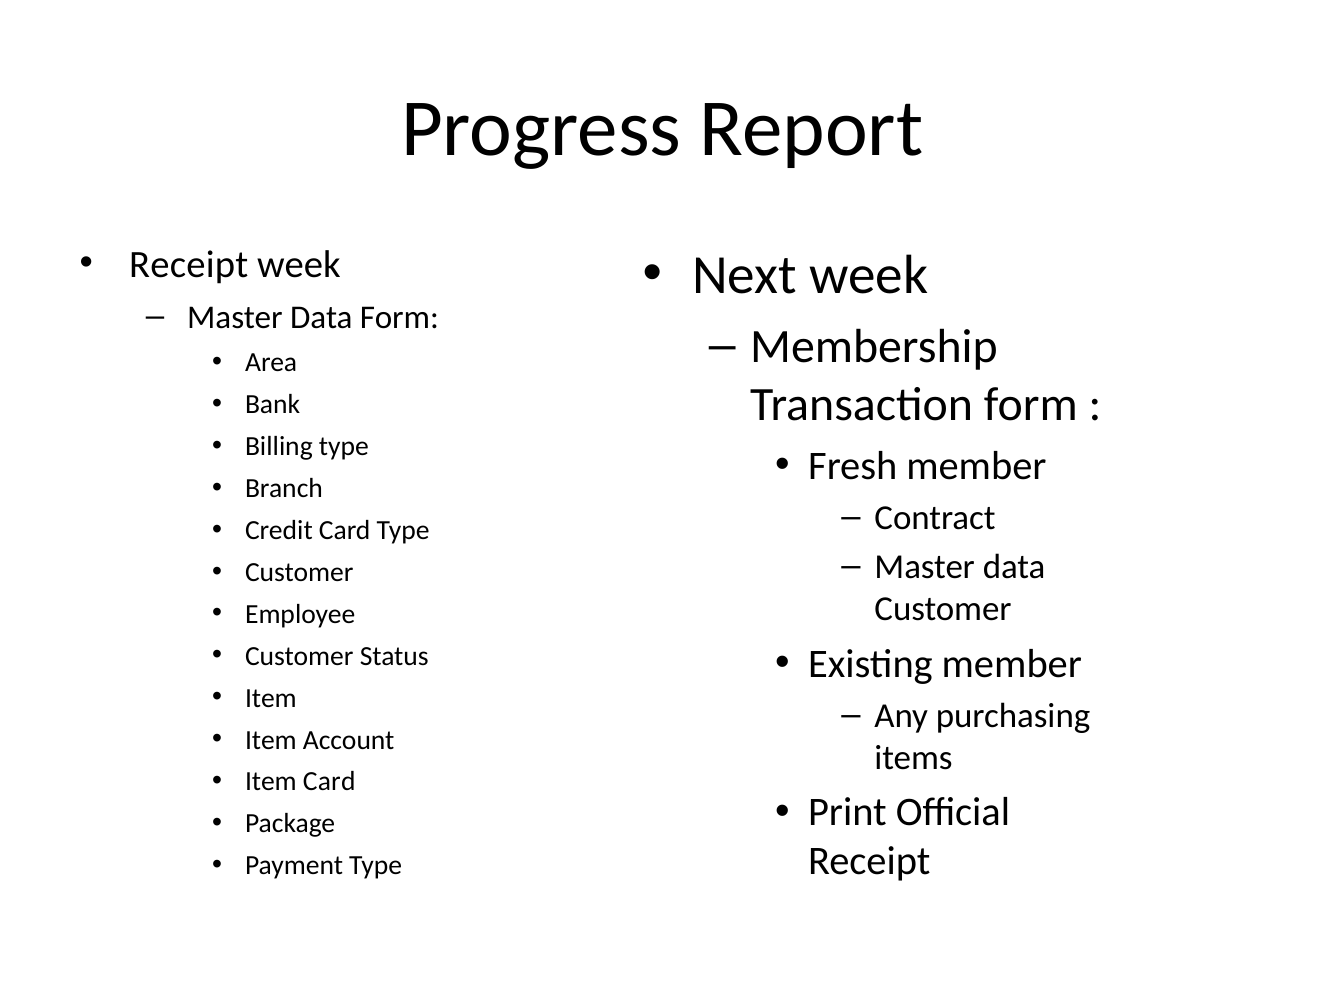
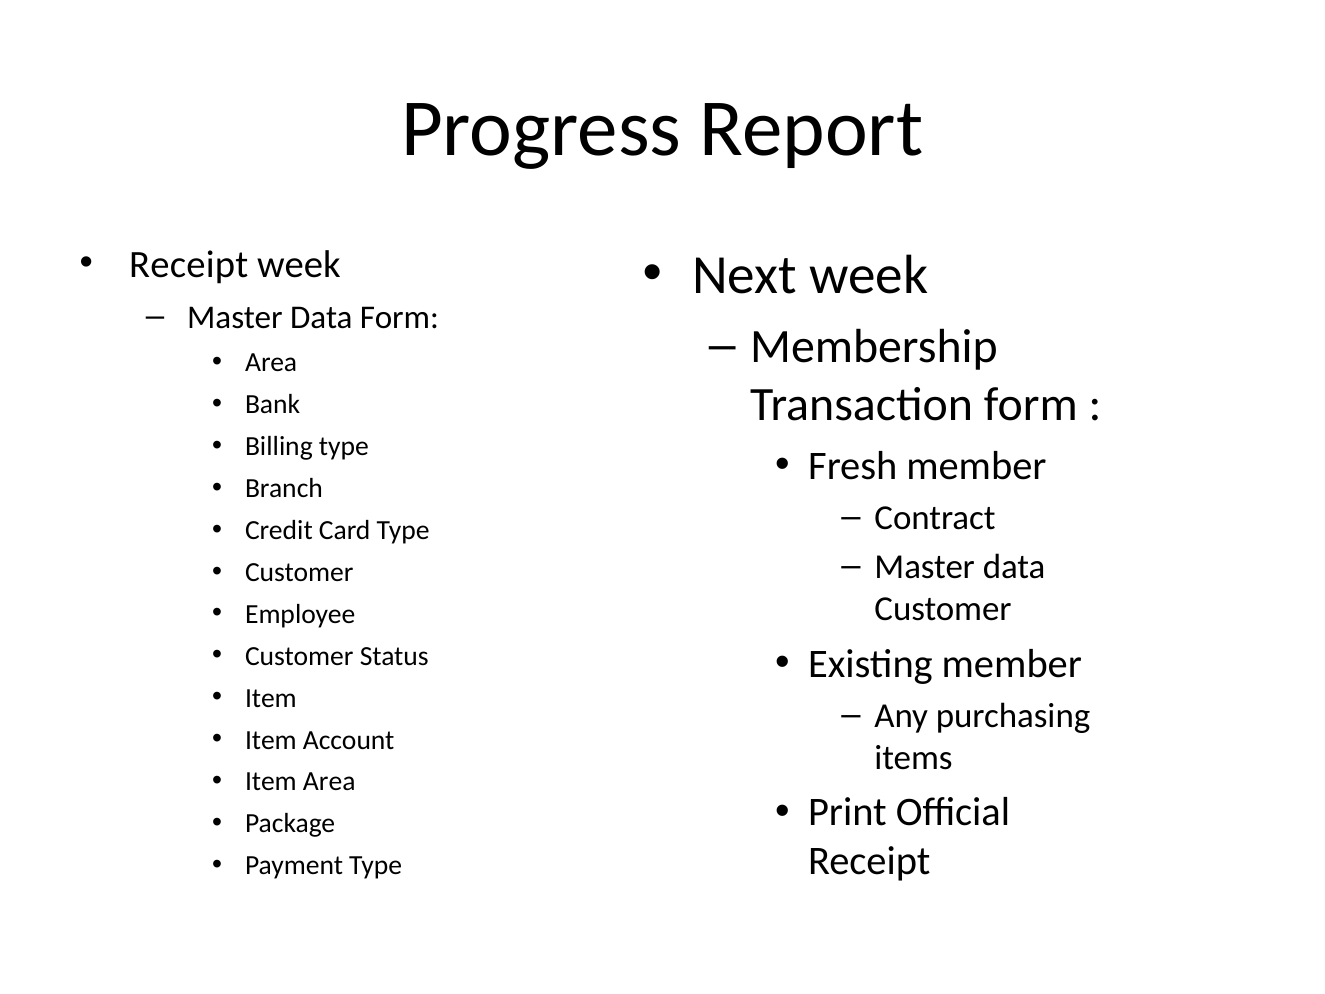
Item Card: Card -> Area
